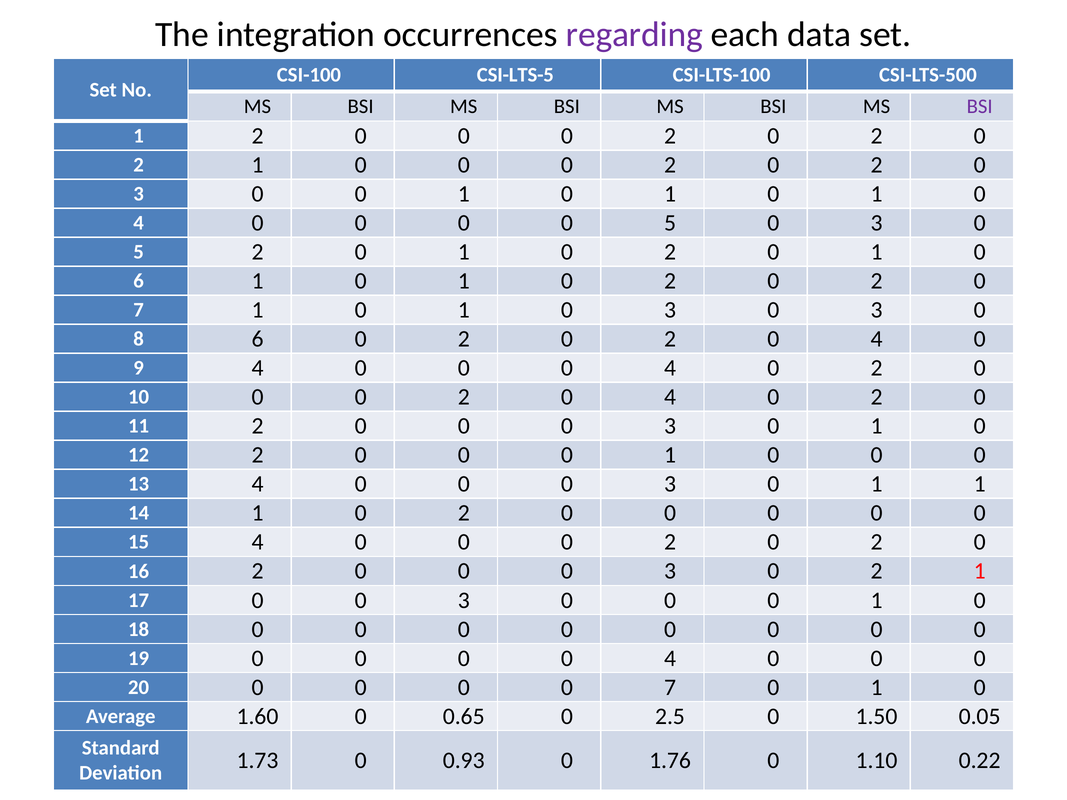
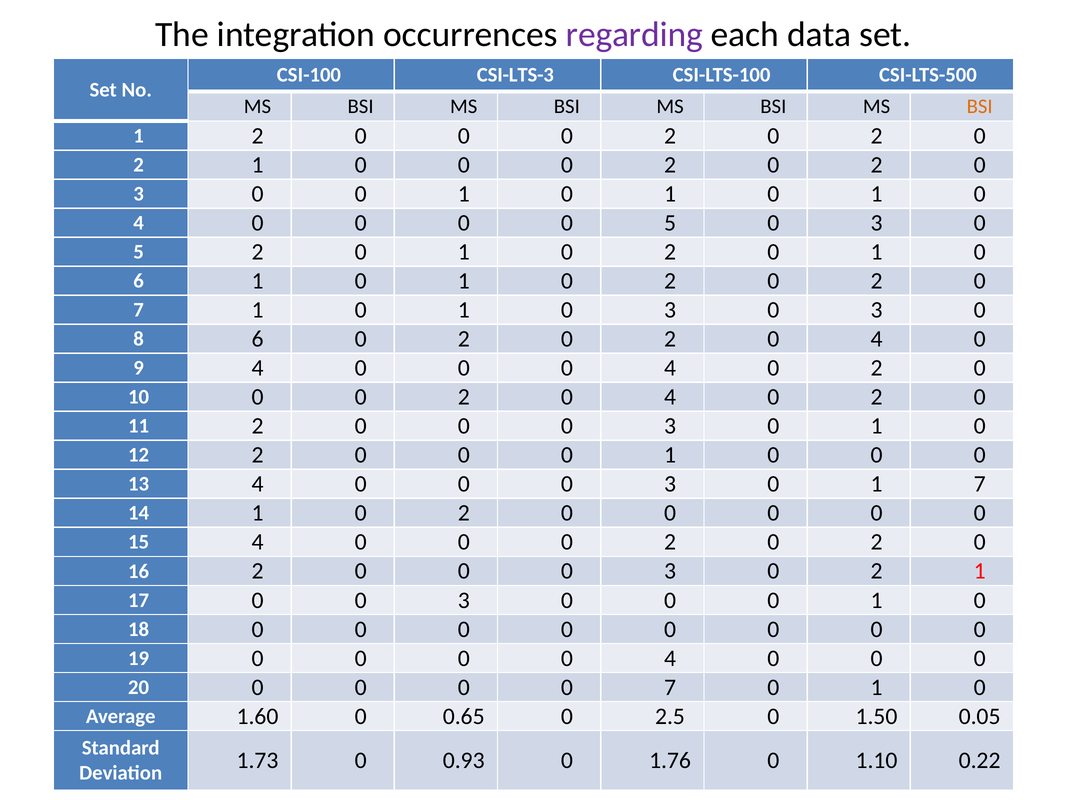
CSI-LTS-5: CSI-LTS-5 -> CSI-LTS-3
BSI at (980, 107) colour: purple -> orange
1 1: 1 -> 7
